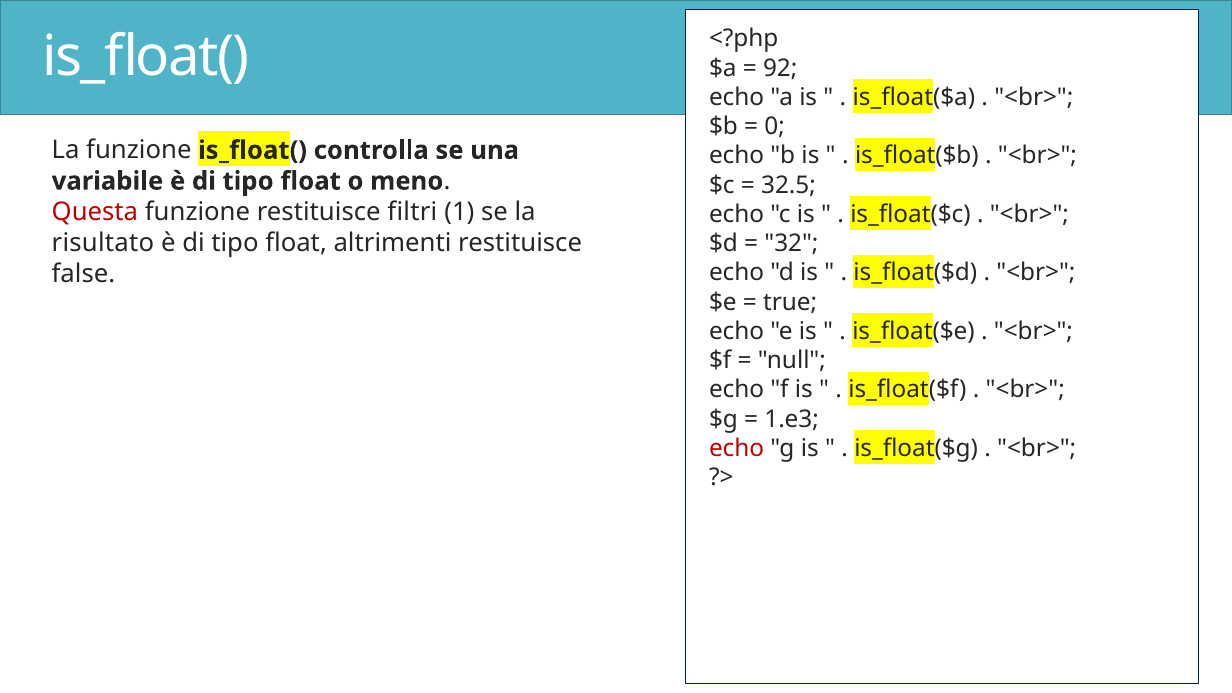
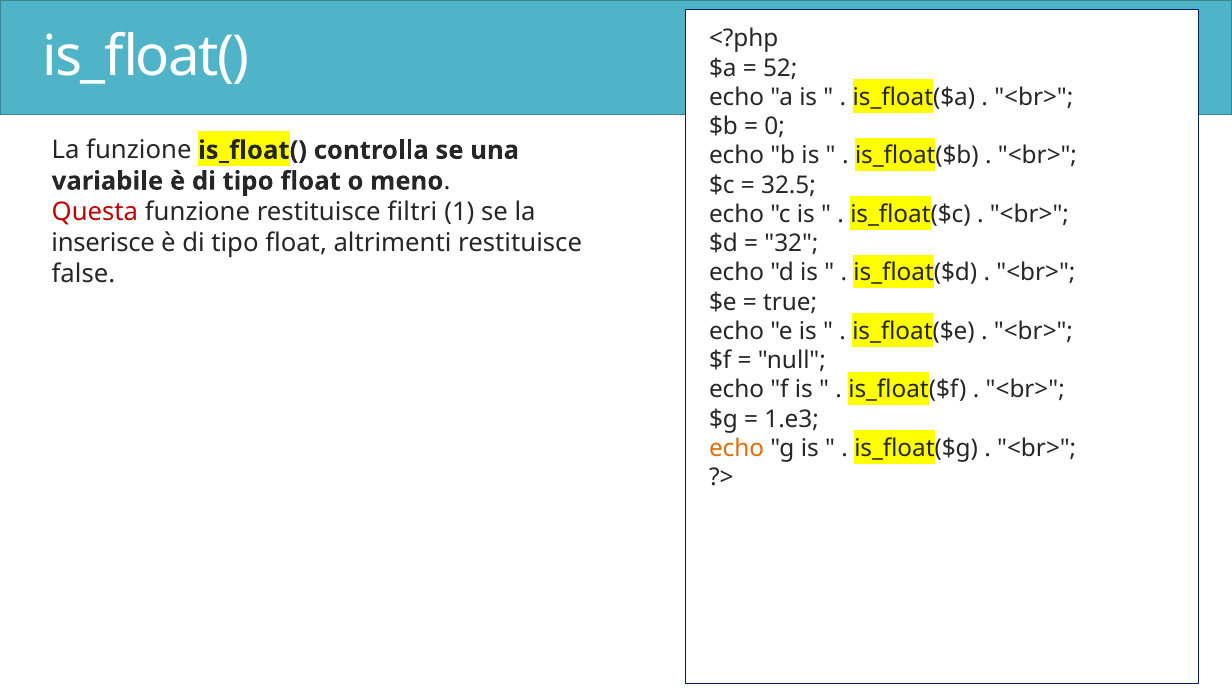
92: 92 -> 52
risultato: risultato -> inserisce
echo at (737, 448) colour: red -> orange
